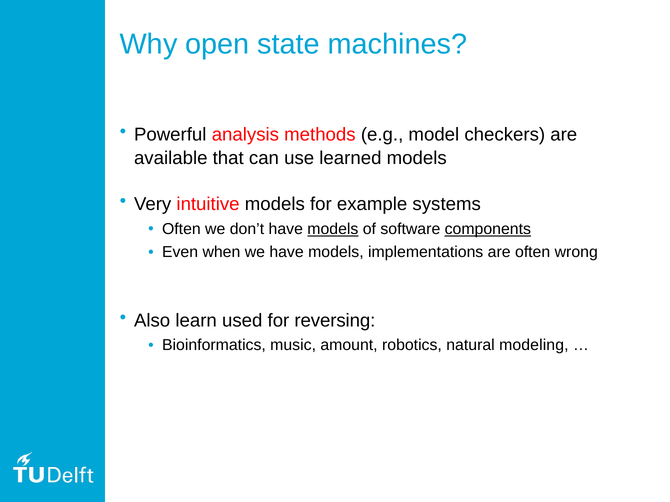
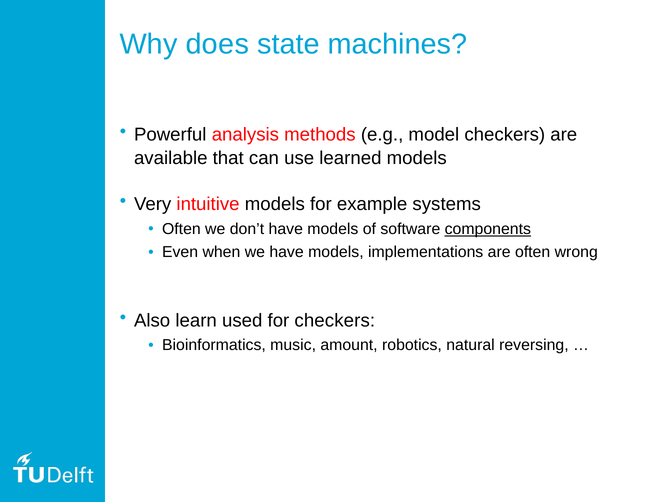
open: open -> does
models at (333, 229) underline: present -> none
for reversing: reversing -> checkers
modeling: modeling -> reversing
